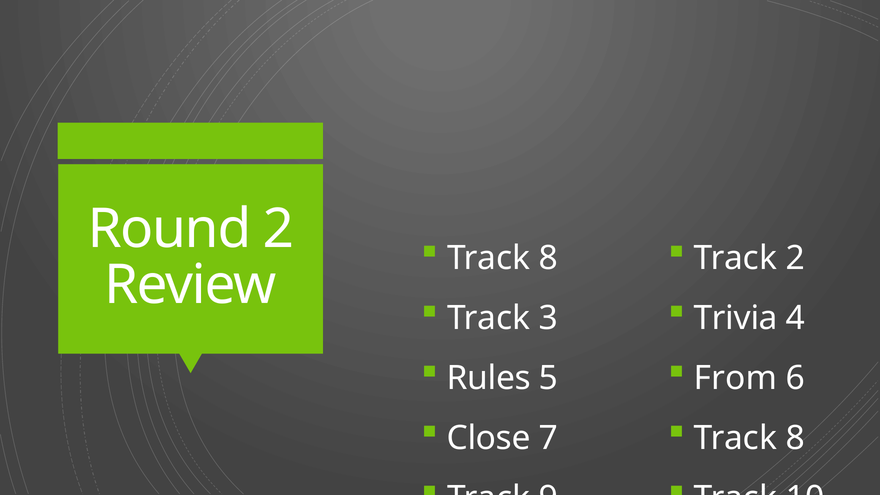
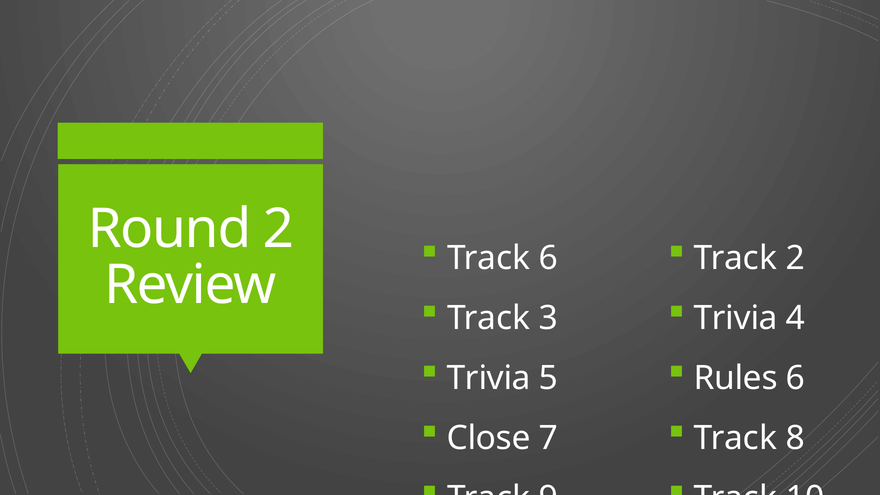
8 at (548, 258): 8 -> 6
Rules at (489, 378): Rules -> Trivia
From: From -> Rules
